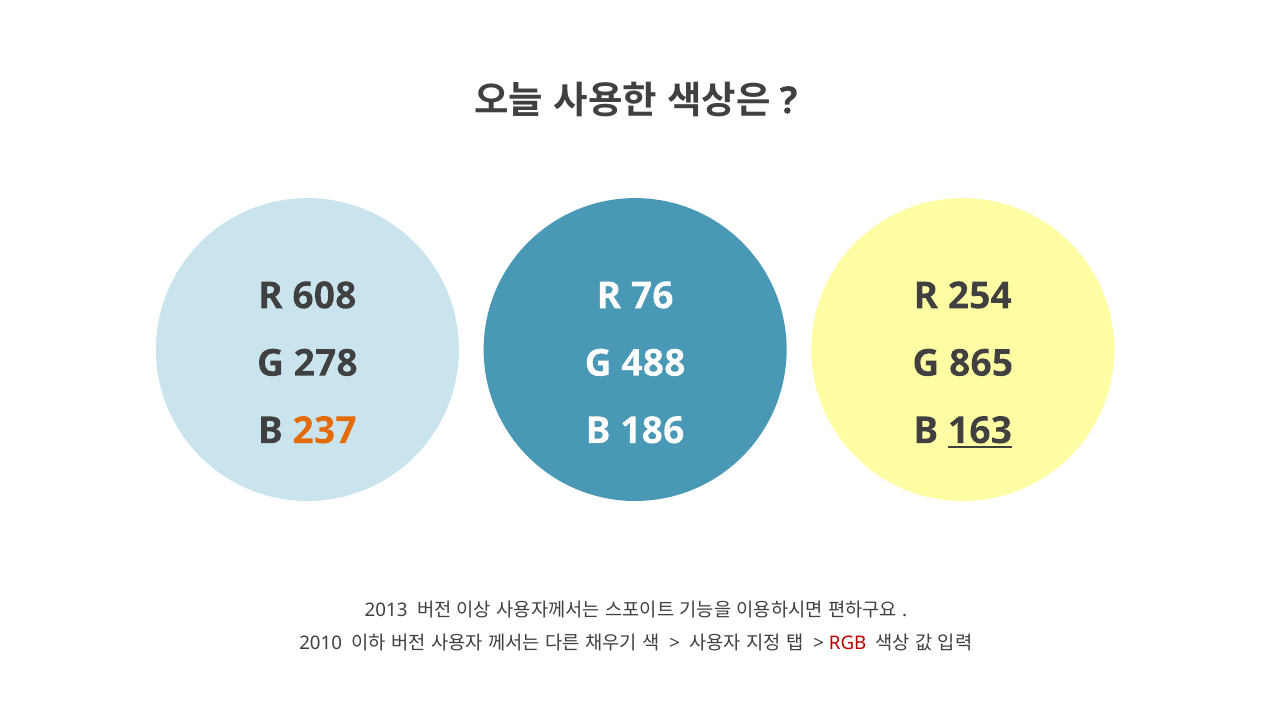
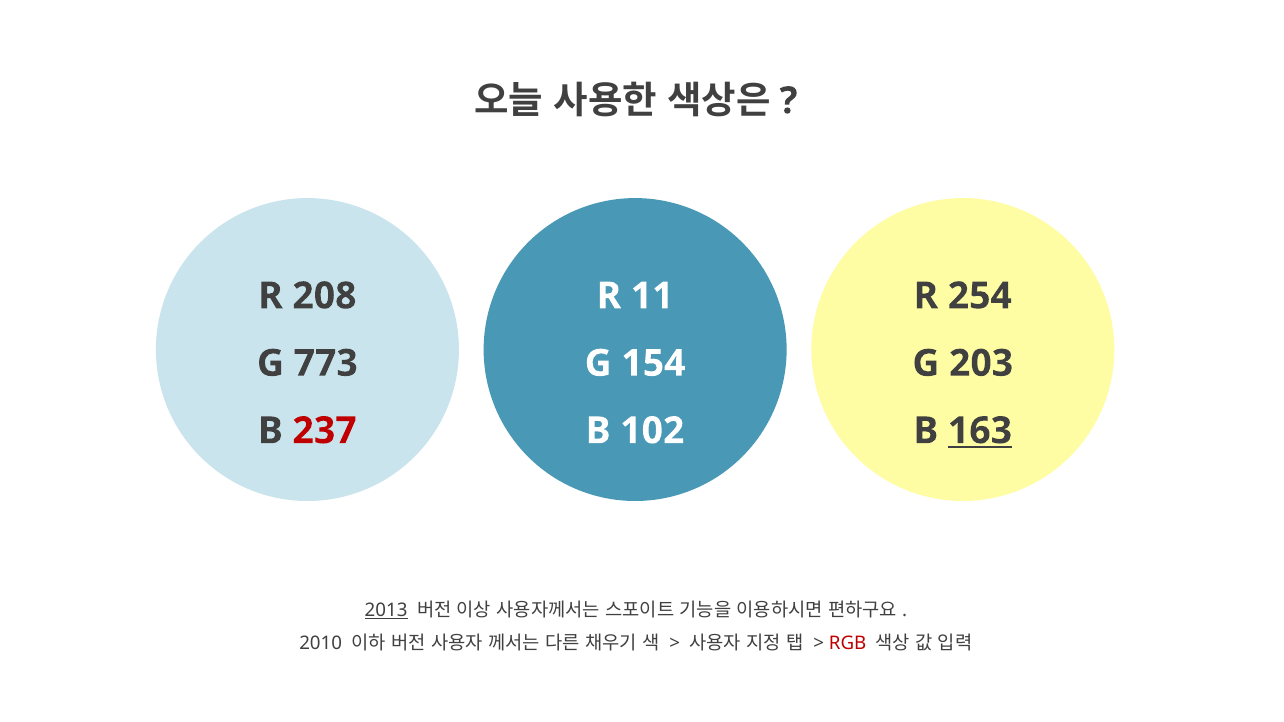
608: 608 -> 208
76: 76 -> 11
278: 278 -> 773
488: 488 -> 154
865: 865 -> 203
237 colour: orange -> red
186: 186 -> 102
2013 underline: none -> present
